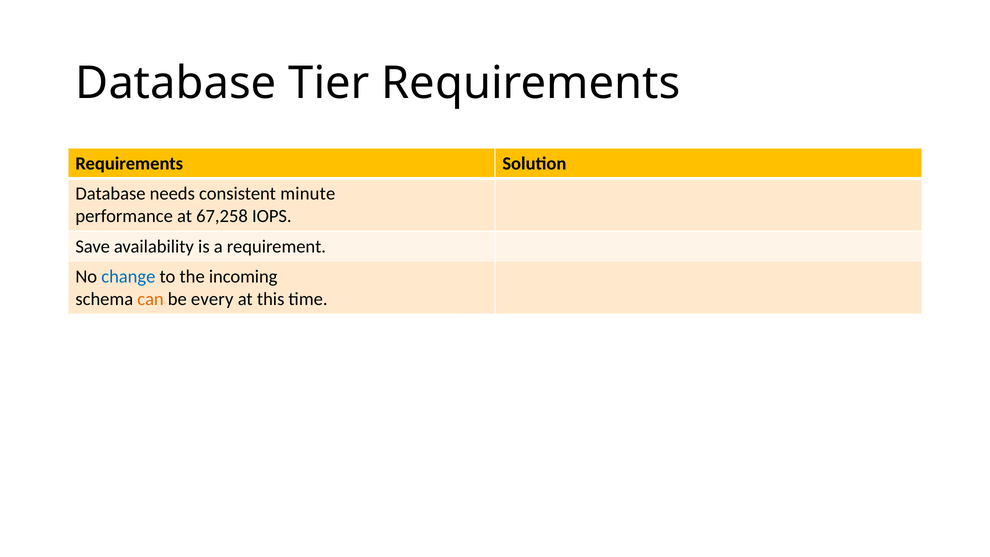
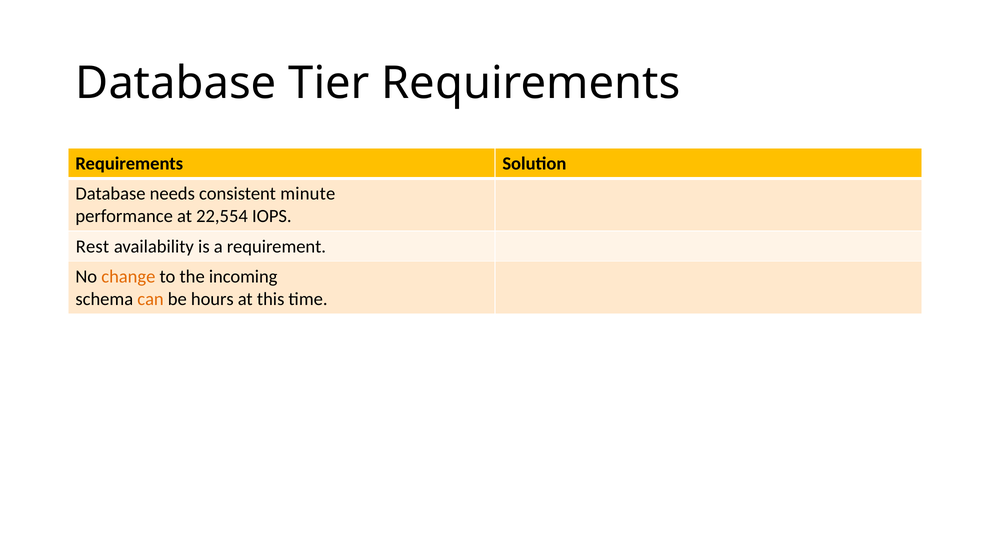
67,258: 67,258 -> 22,554
Save: Save -> Rest
change colour: blue -> orange
every: every -> hours
